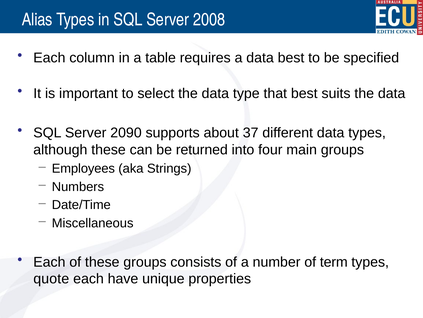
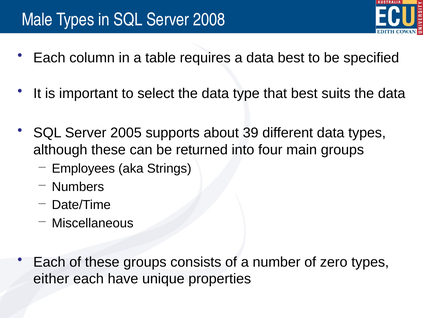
Alias: Alias -> Male
2090: 2090 -> 2005
37: 37 -> 39
term: term -> zero
quote: quote -> either
